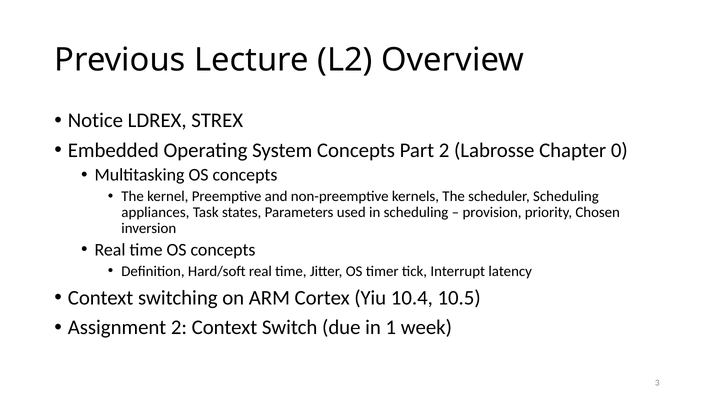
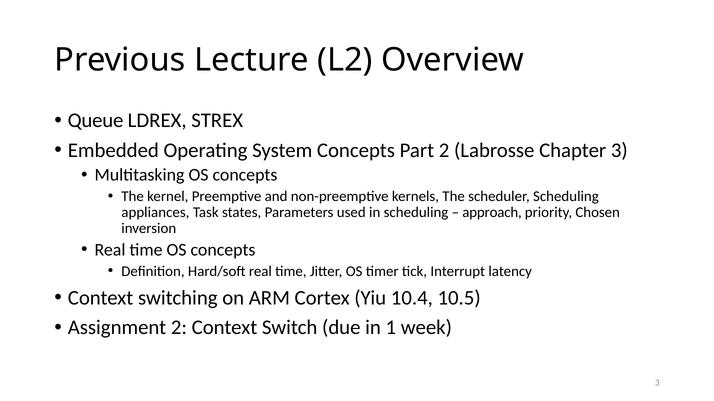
Notice: Notice -> Queue
Chapter 0: 0 -> 3
provision: provision -> approach
